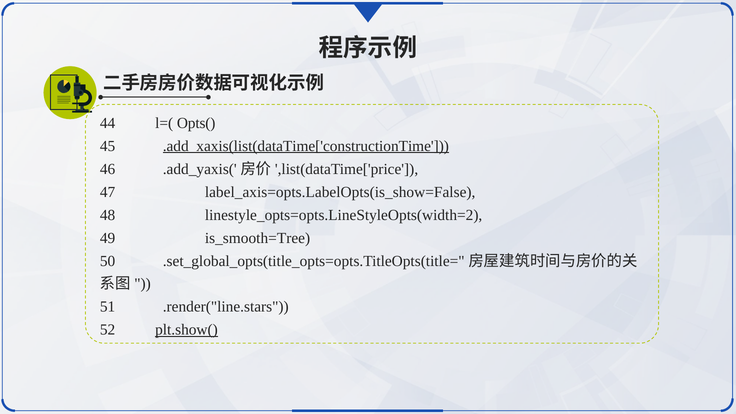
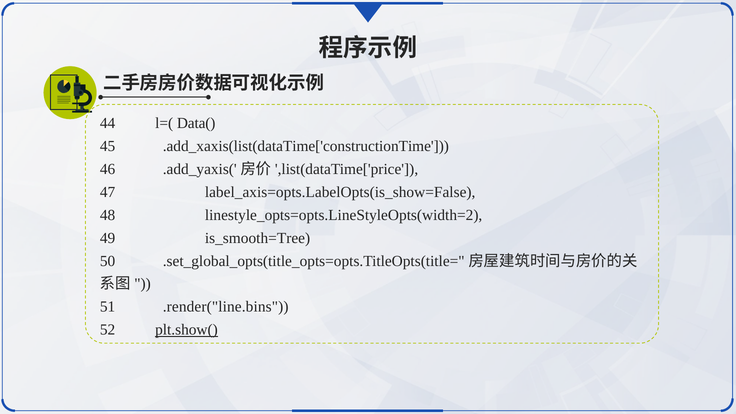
Opts(: Opts( -> Data(
.add_xaxis(list(dataTime['constructionTime underline: present -> none
.render("line.stars: .render("line.stars -> .render("line.bins
